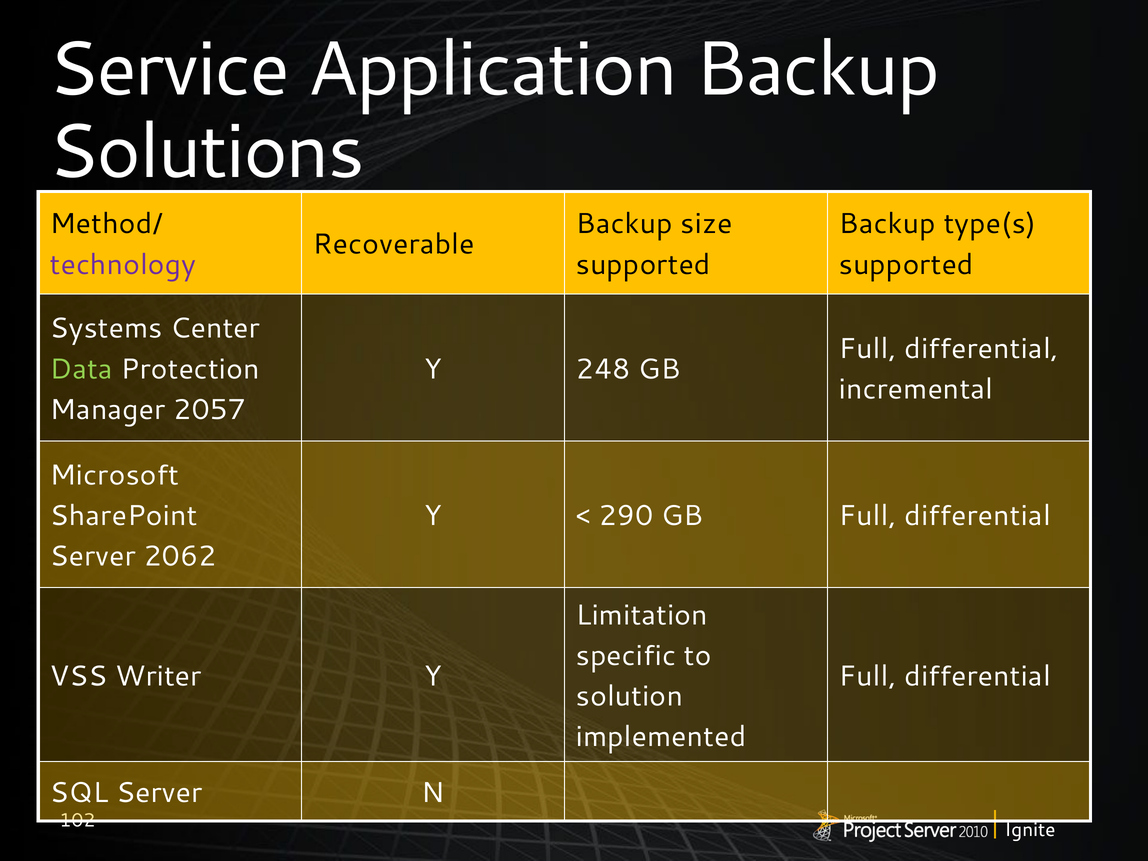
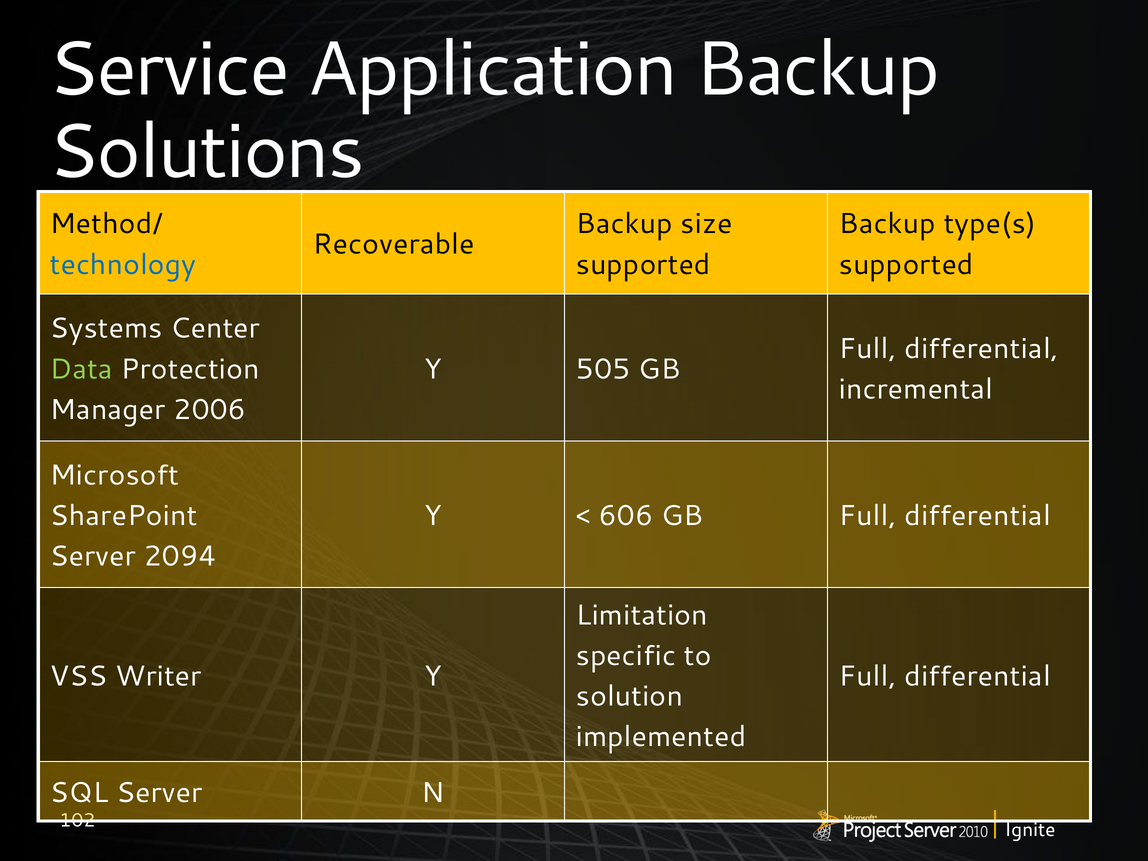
technology colour: purple -> blue
248: 248 -> 505
2057: 2057 -> 2006
290: 290 -> 606
2062: 2062 -> 2094
